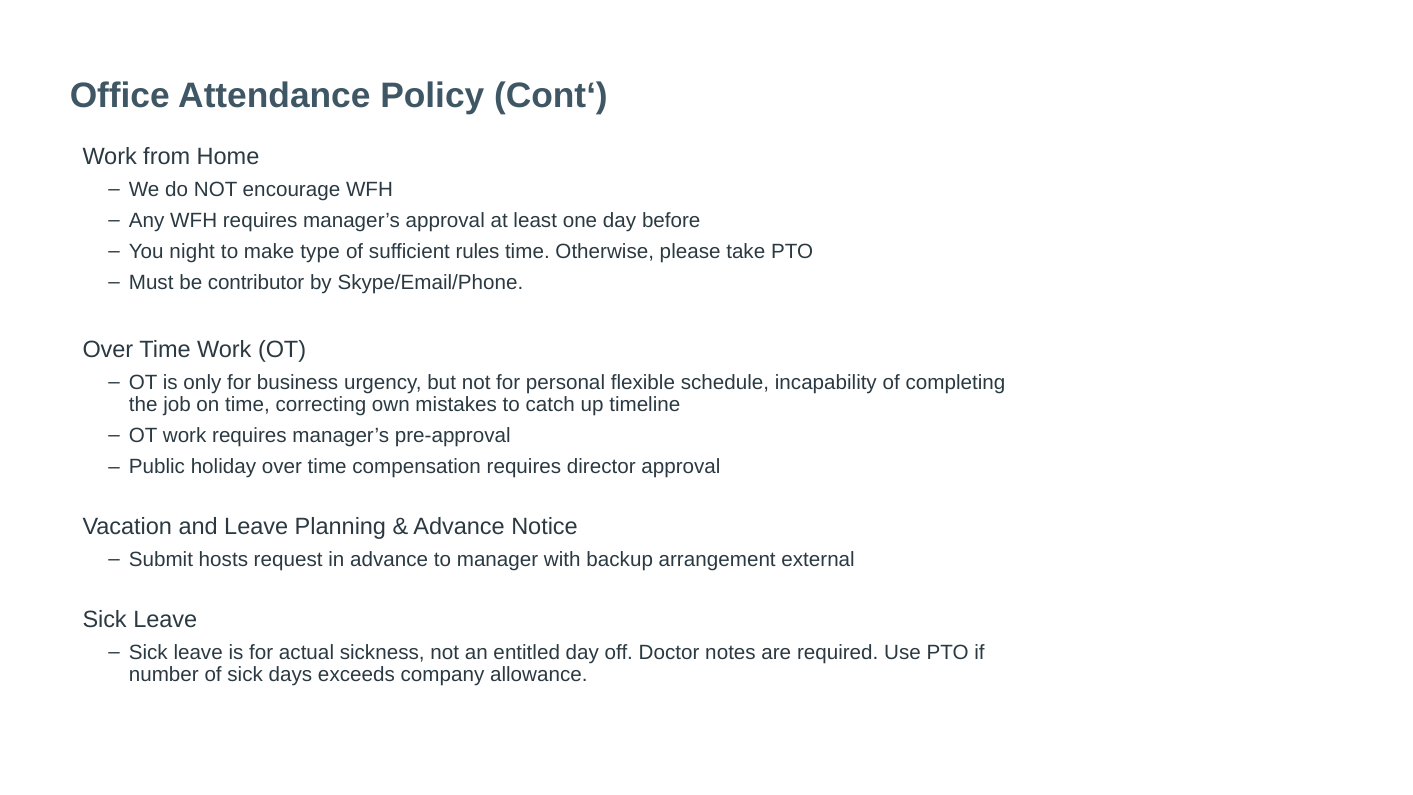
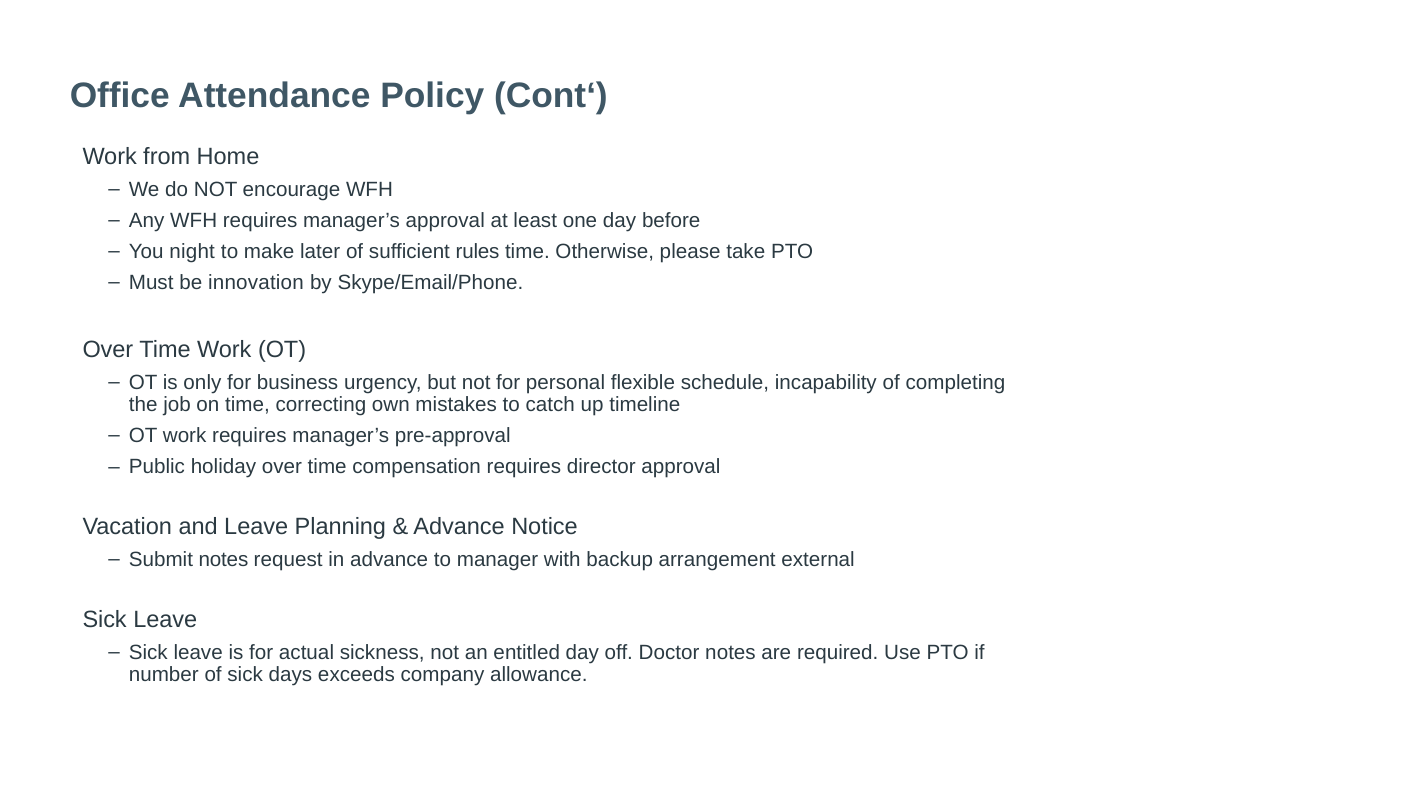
type: type -> later
contributor: contributor -> innovation
Submit hosts: hosts -> notes
